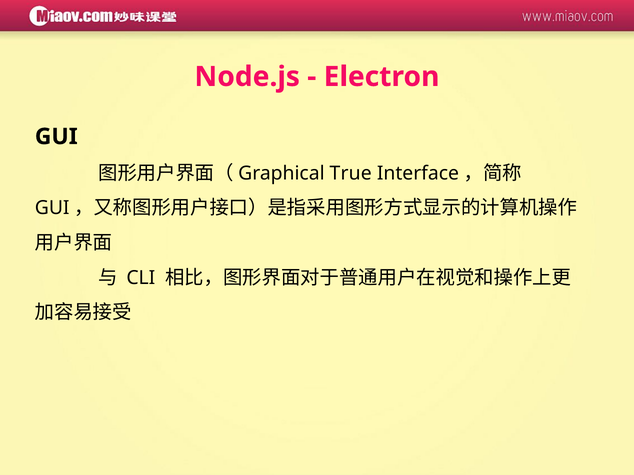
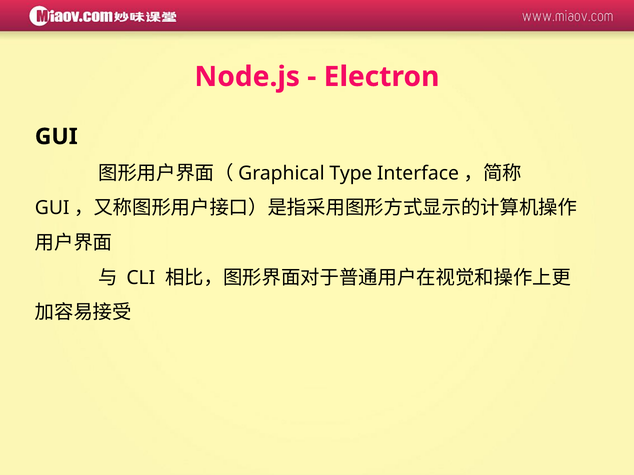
True: True -> Type
